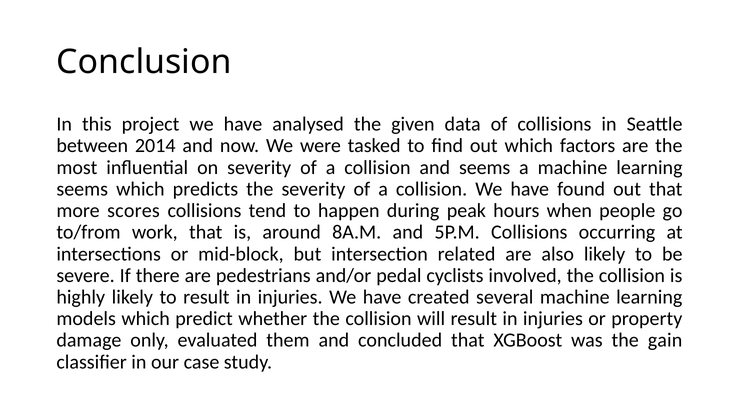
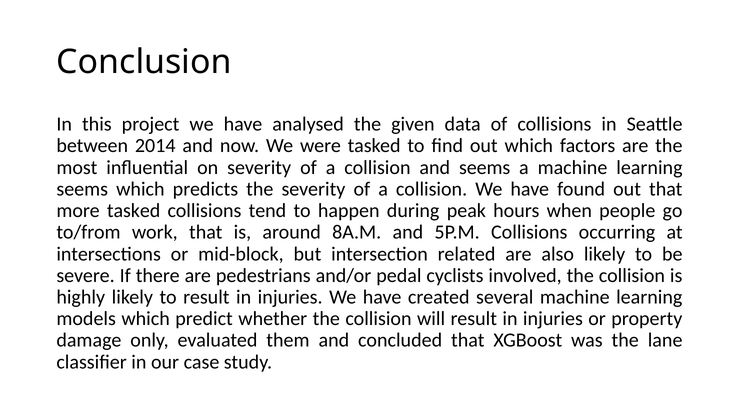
more scores: scores -> tasked
gain: gain -> lane
